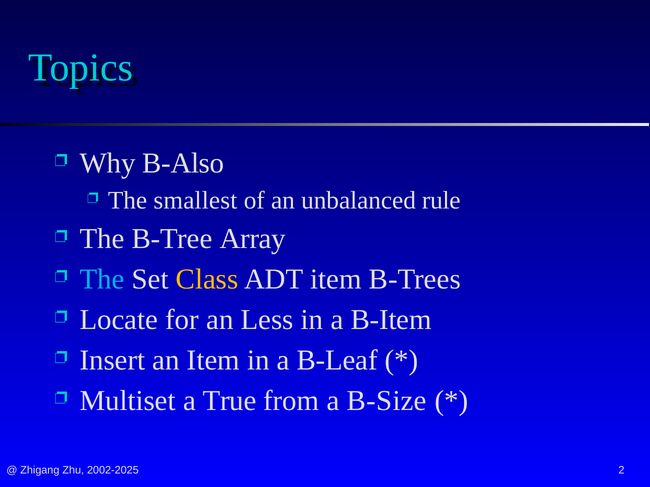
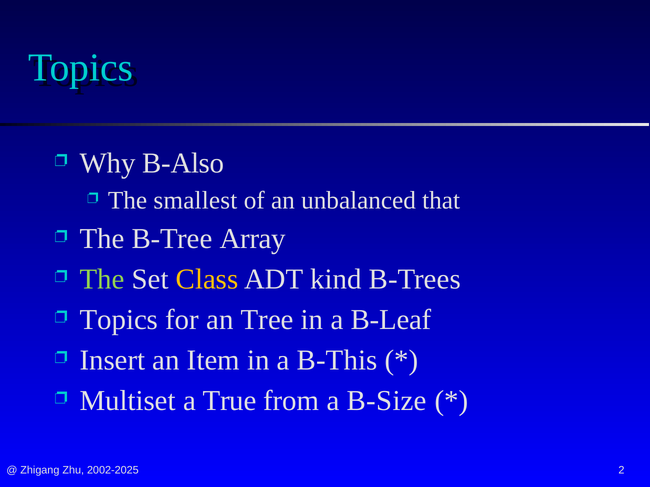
rule: rule -> that
The at (102, 280) colour: light blue -> light green
ADT item: item -> kind
Locate at (119, 320): Locate -> Topics
Less: Less -> Tree
B-Item: B-Item -> B-Leaf
B-Leaf: B-Leaf -> B-This
